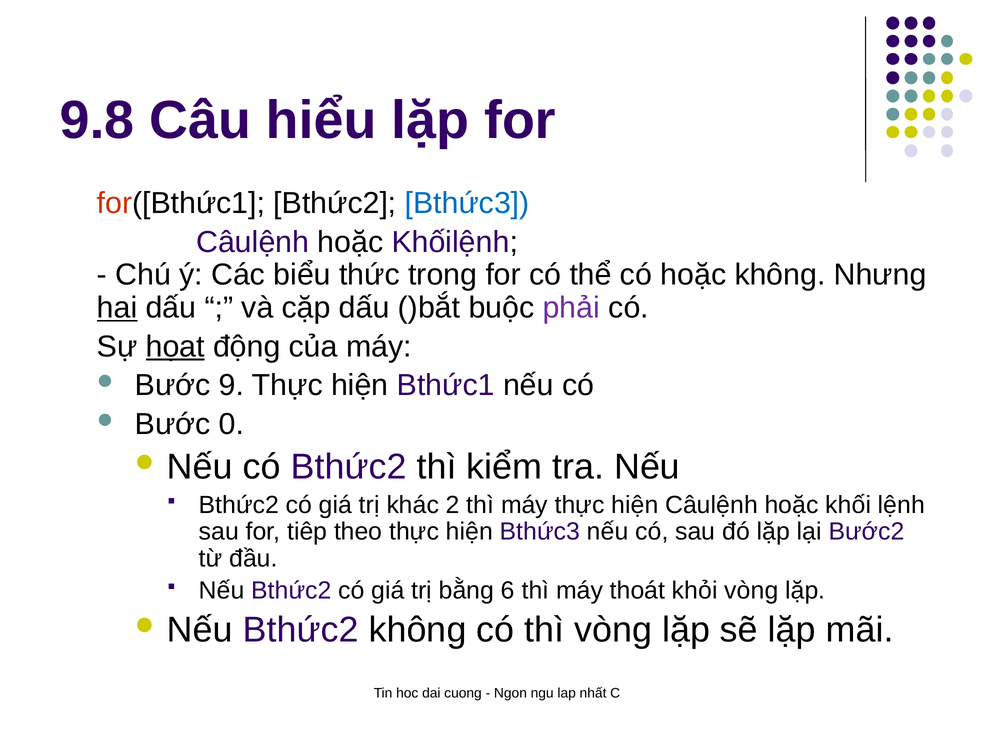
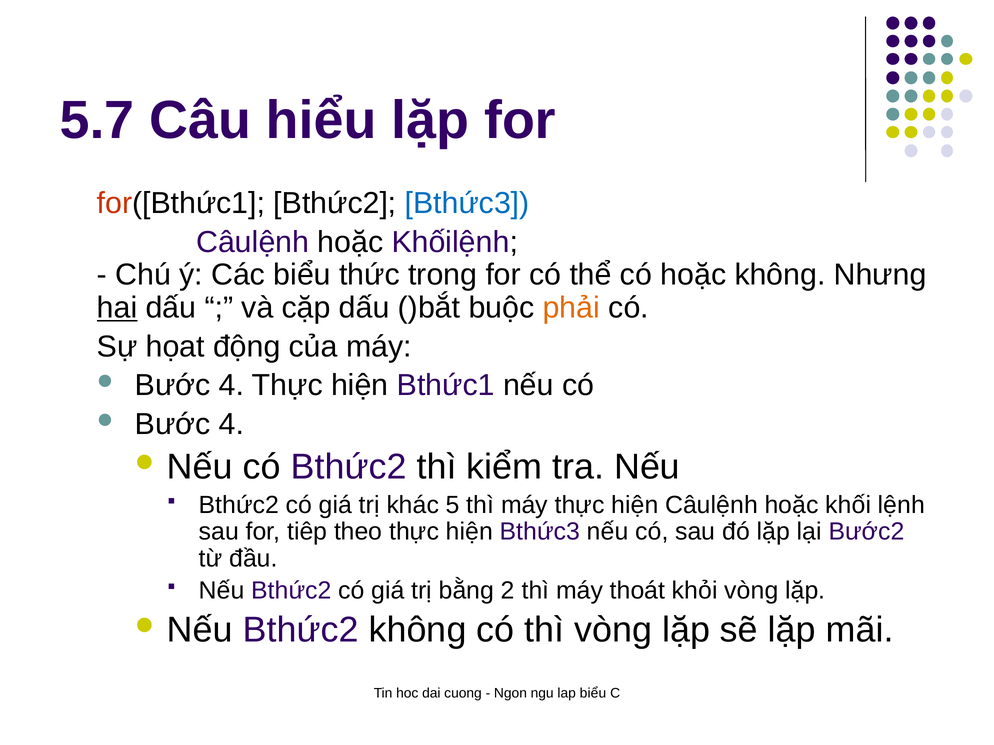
9.8: 9.8 -> 5.7
phải colour: purple -> orange
họat underline: present -> none
9 at (231, 386): 9 -> 4
0 at (231, 424): 0 -> 4
2: 2 -> 5
6: 6 -> 2
lap nhất: nhất -> biểu
